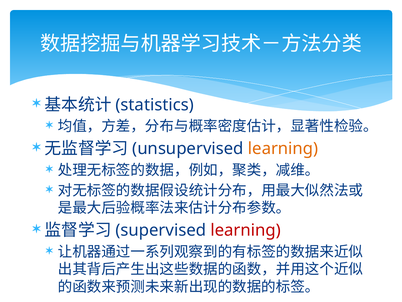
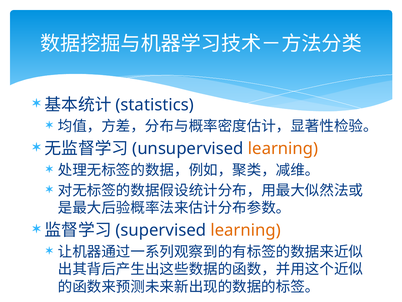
learning at (246, 230) colour: red -> orange
